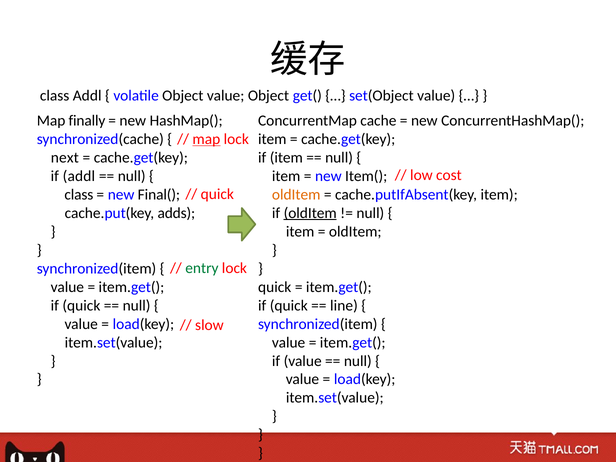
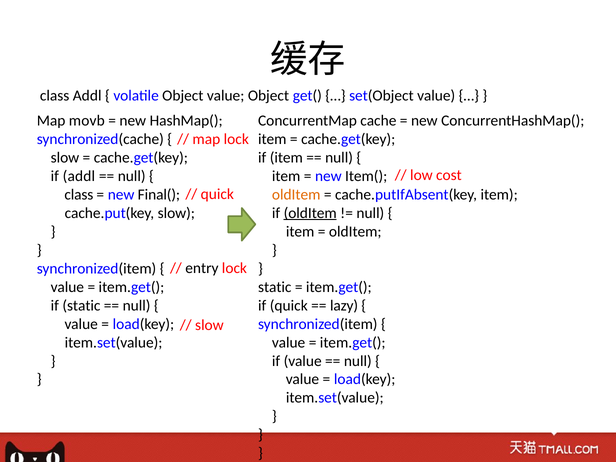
finally: finally -> movb
map at (206, 139) underline: present -> none
next at (65, 158): next -> slow
cache.put(key adds: adds -> slow
entry colour: green -> black
quick at (275, 287): quick -> static
quick at (81, 305): quick -> static
line: line -> lazy
